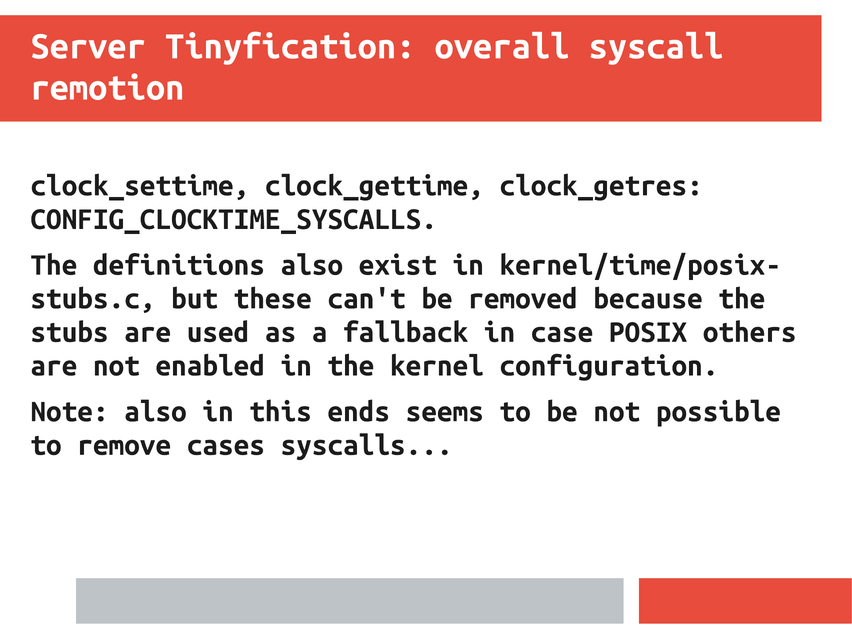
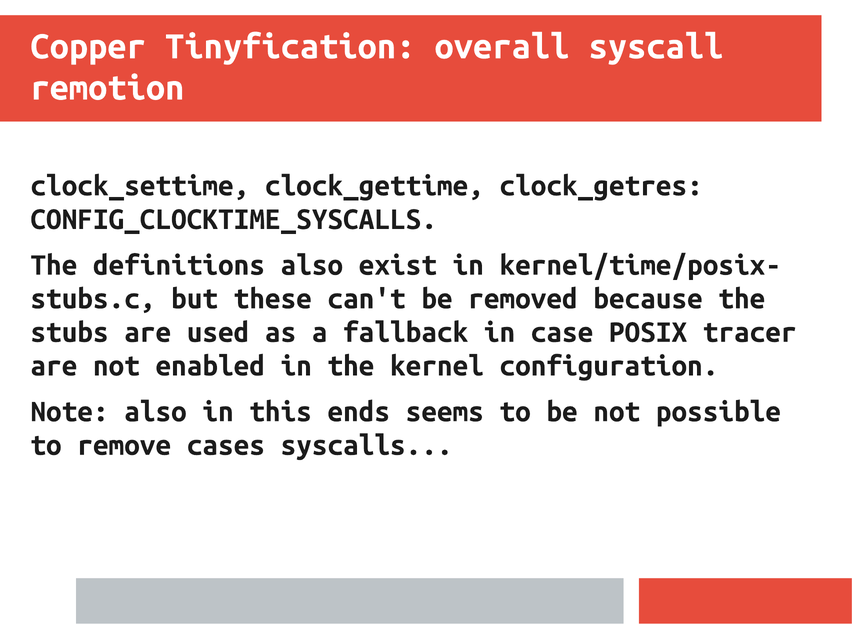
Server: Server -> Copper
others: others -> tracer
